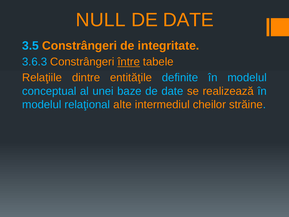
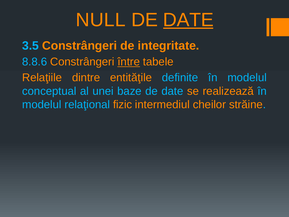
DATE at (188, 20) underline: none -> present
3.6.3: 3.6.3 -> 8.8.6
alte: alte -> fizic
